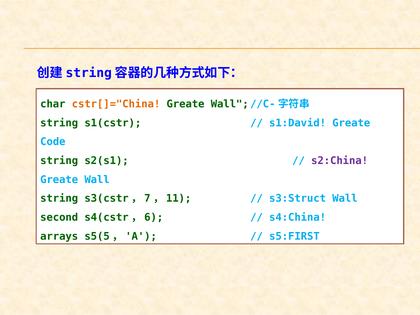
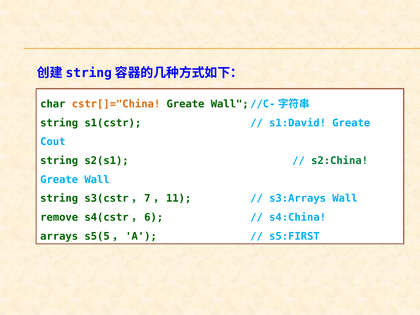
Code: Code -> Cout
s2:China colour: purple -> green
s3:Struct: s3:Struct -> s3:Arrays
second: second -> remove
